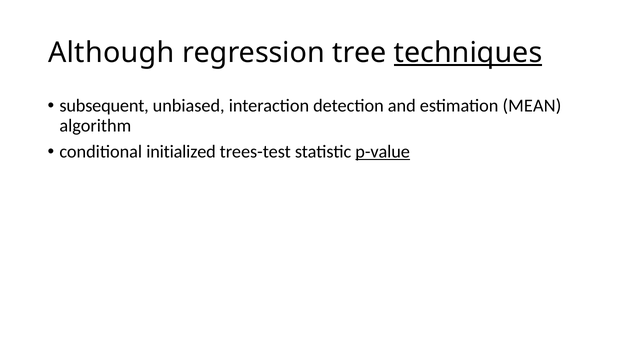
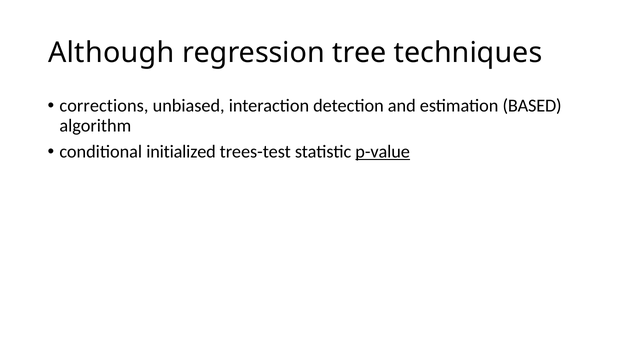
techniques underline: present -> none
subsequent: subsequent -> corrections
MEAN: MEAN -> BASED
